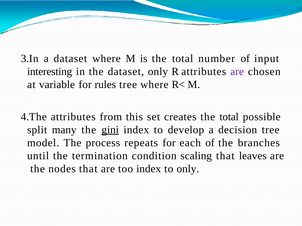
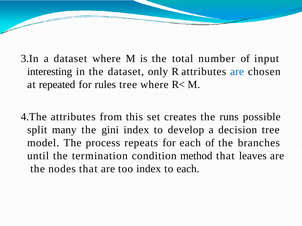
are at (237, 72) colour: purple -> blue
variable: variable -> repeated
creates the total: total -> runs
gini underline: present -> none
scaling: scaling -> method
to only: only -> each
